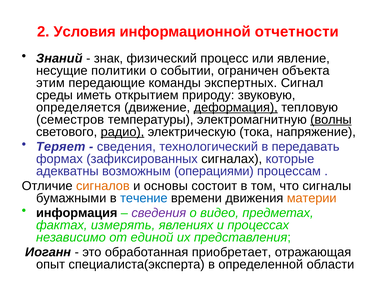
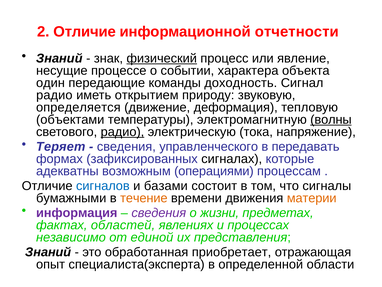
2 Условия: Условия -> Отличие
физический underline: none -> present
политики: политики -> процессе
ограничен: ограничен -> характера
этим: этим -> один
экспертных: экспертных -> доходность
среды at (54, 95): среды -> радио
деформация underline: present -> none
семестров: семестров -> объектами
технологический: технологический -> управленческого
сигналов colour: orange -> blue
основы: основы -> базами
течение colour: blue -> orange
информация colour: black -> purple
видео: видео -> жизни
измерять: измерять -> областей
Иоганн at (48, 252): Иоганн -> Знаний
